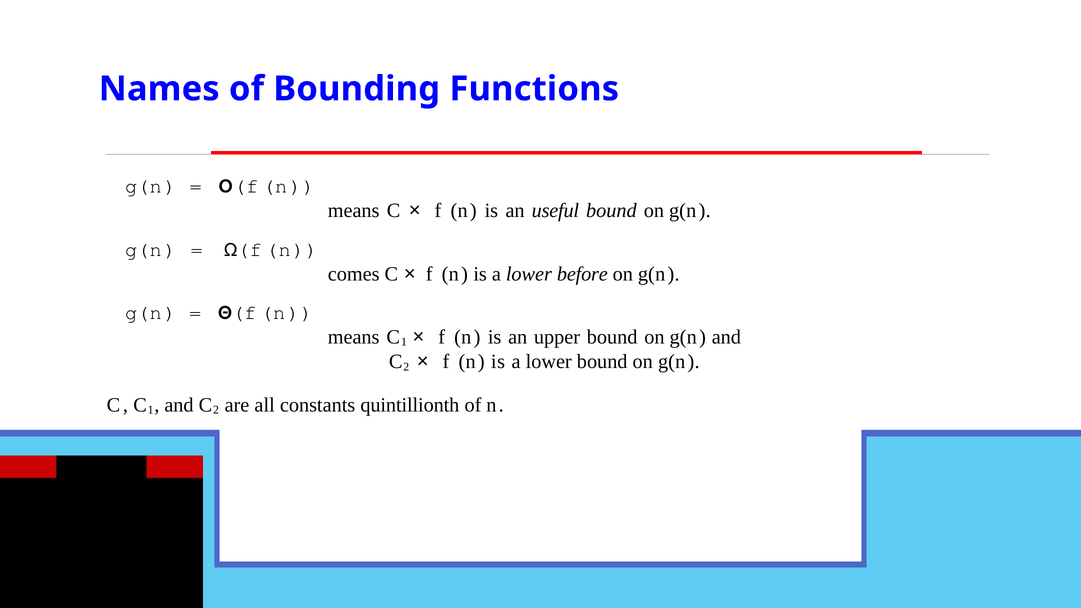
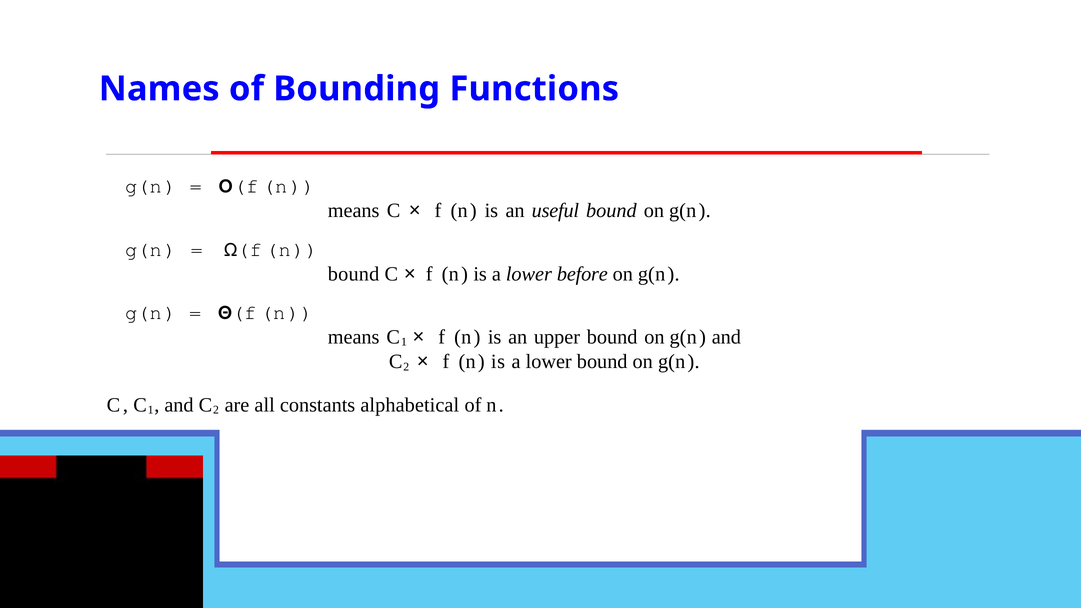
comes at (354, 274): comes -> bound
quintillionth: quintillionth -> alphabetical
